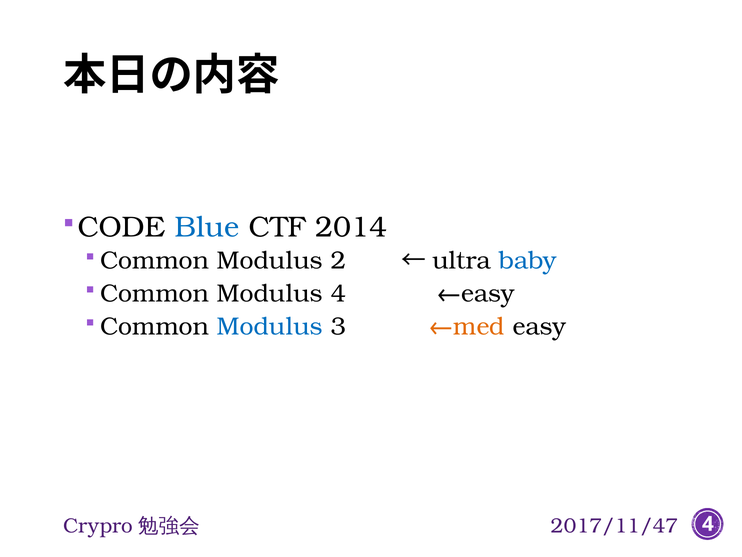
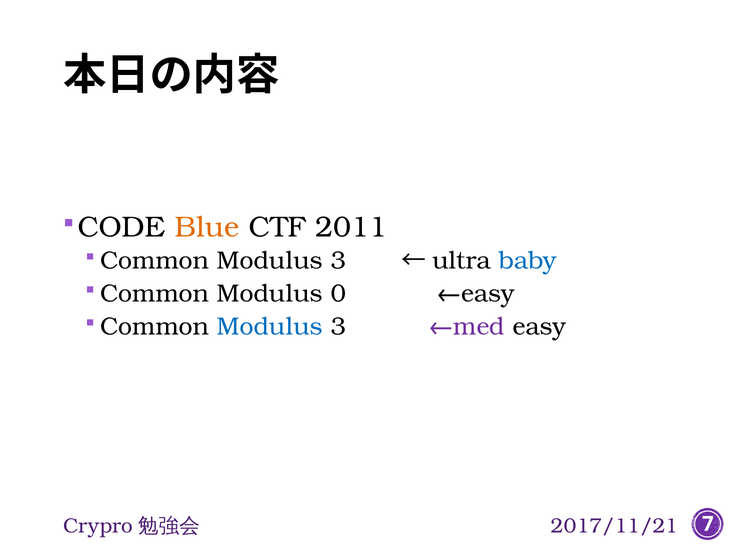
Blue colour: blue -> orange
2014: 2014 -> 2011
2 at (338, 260): 2 -> 3
Modulus 4: 4 -> 0
←med colour: orange -> purple
2017/11/47: 2017/11/47 -> 2017/11/21
4 at (708, 524): 4 -> 7
